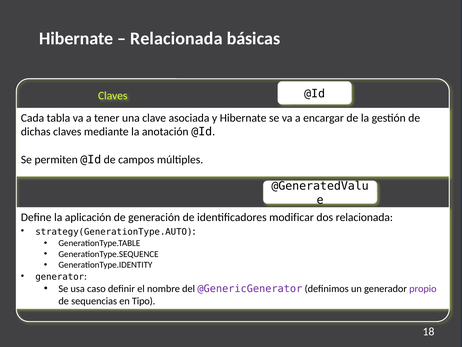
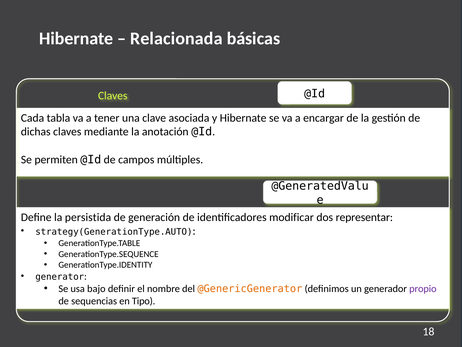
aplicación: aplicación -> persistida
dos relacionada: relacionada -> representar
caso: caso -> bajo
@GenericGenerator colour: purple -> orange
